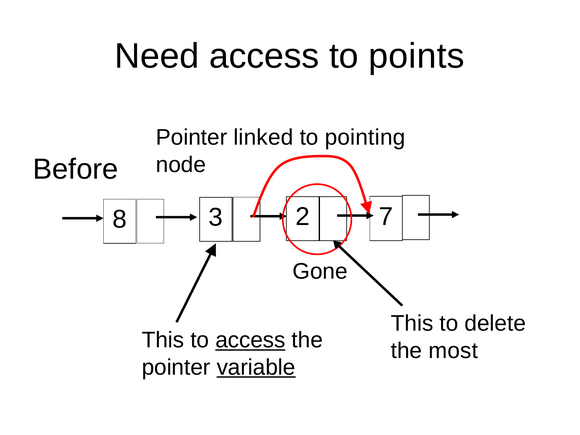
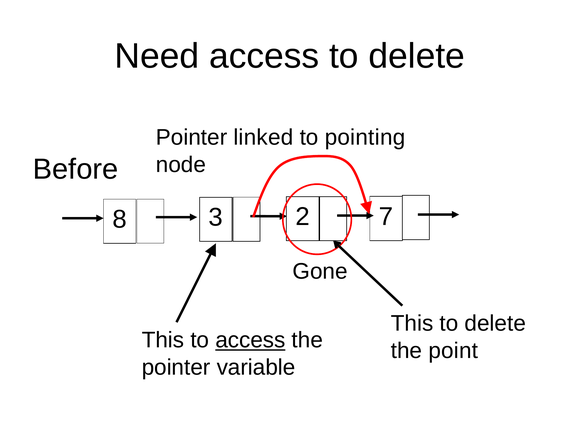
access to points: points -> delete
most: most -> point
variable underline: present -> none
